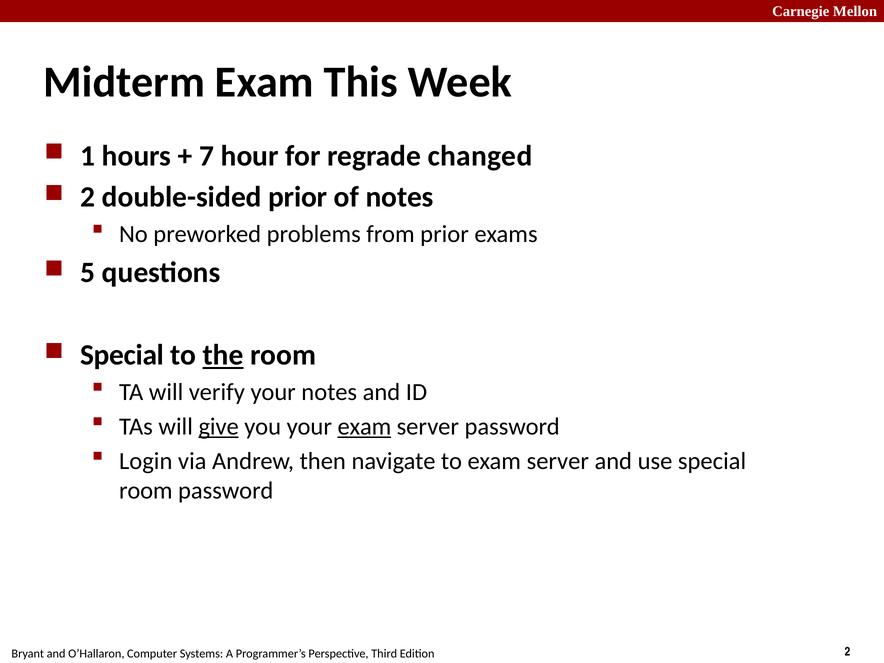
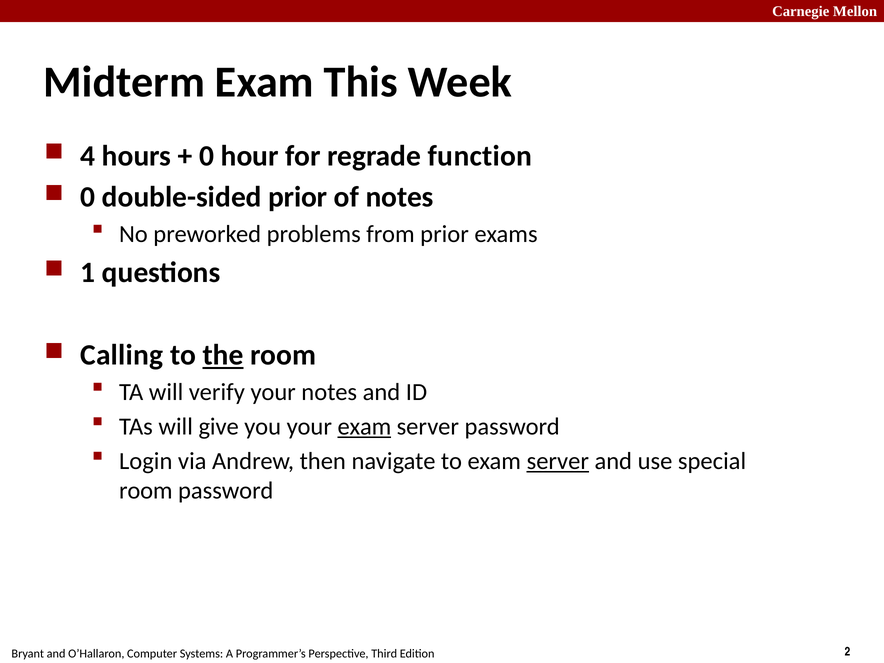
1: 1 -> 4
7 at (207, 156): 7 -> 0
changed: changed -> function
2 at (88, 197): 2 -> 0
5: 5 -> 1
Special at (122, 355): Special -> Calling
give underline: present -> none
server at (558, 461) underline: none -> present
